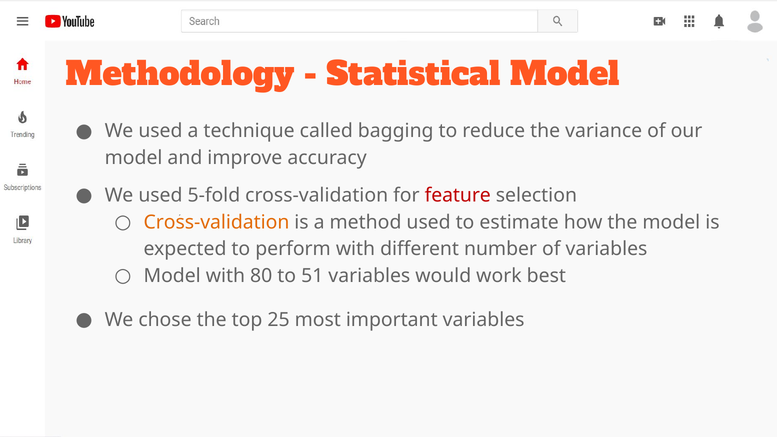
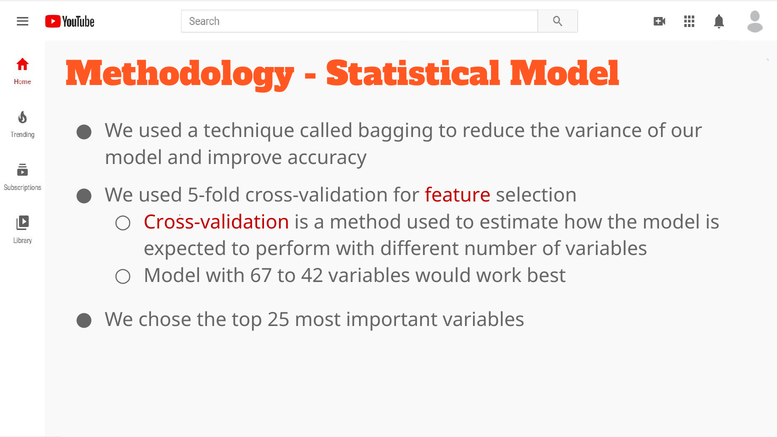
Cross-validation at (216, 222) colour: orange -> red
80: 80 -> 67
51: 51 -> 42
